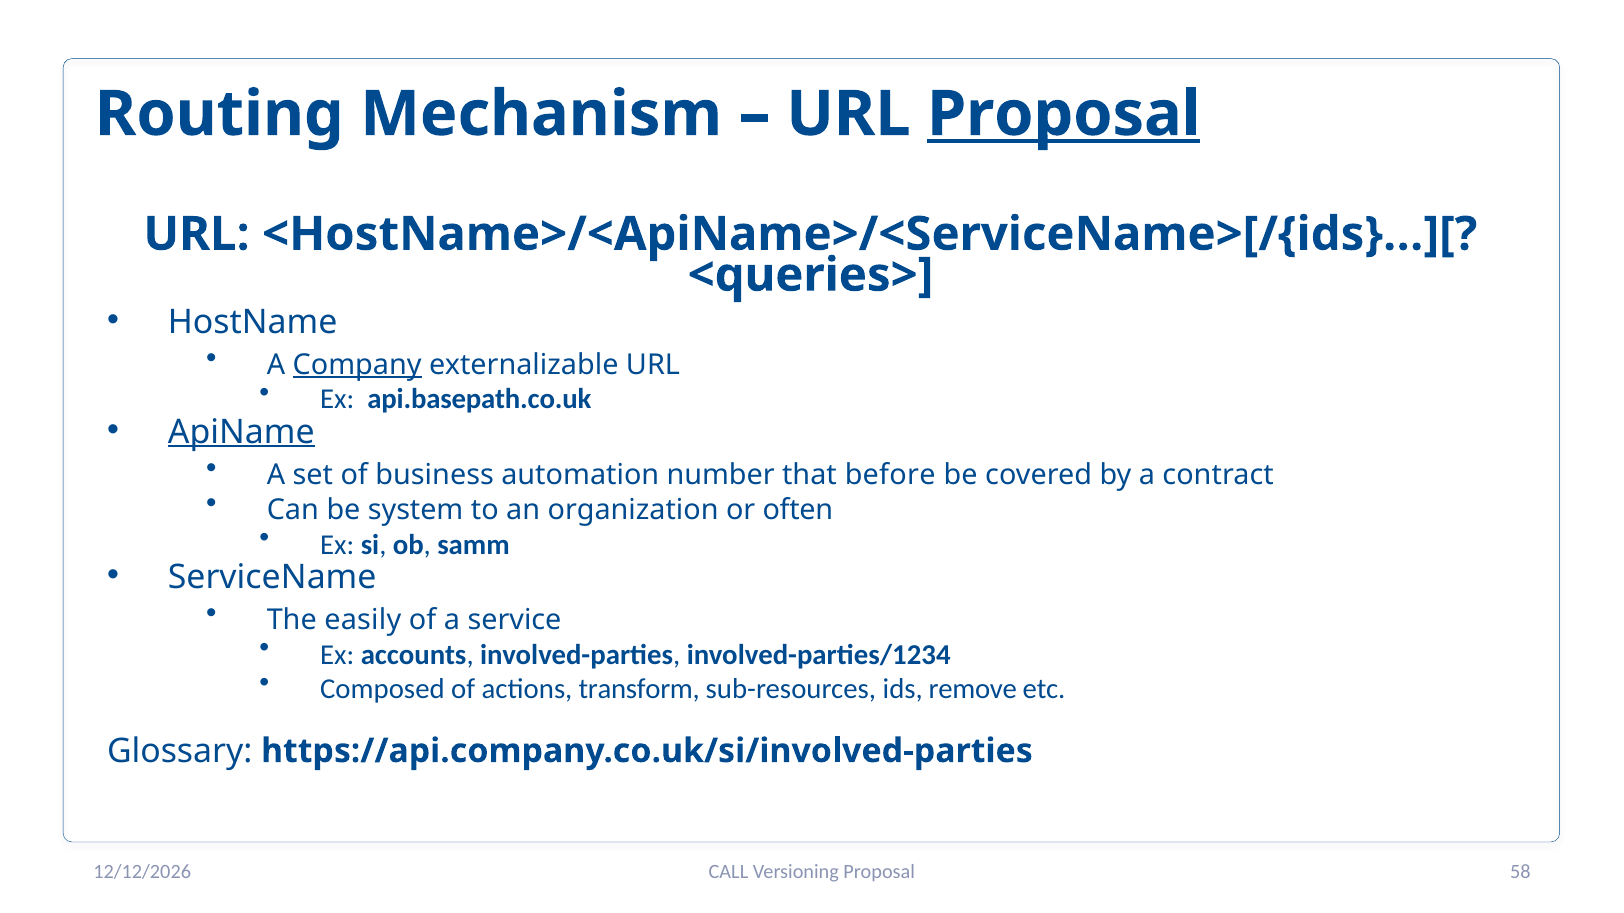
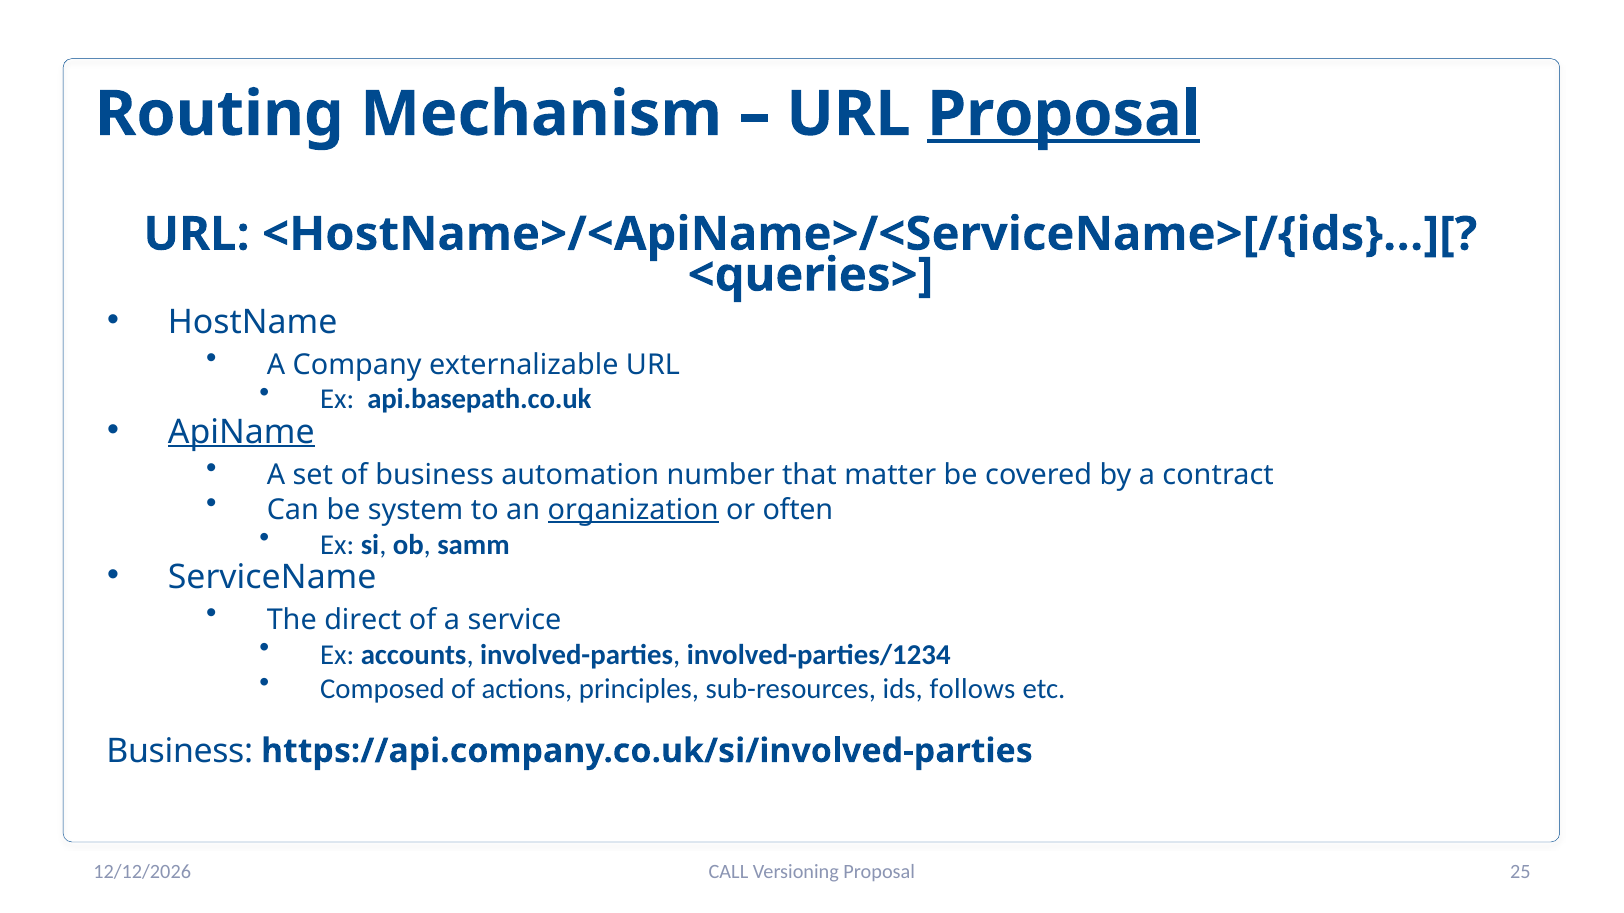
Company underline: present -> none
before: before -> matter
organization underline: none -> present
easily: easily -> direct
transform: transform -> principles
remove: remove -> follows
Glossary at (180, 751): Glossary -> Business
58: 58 -> 25
